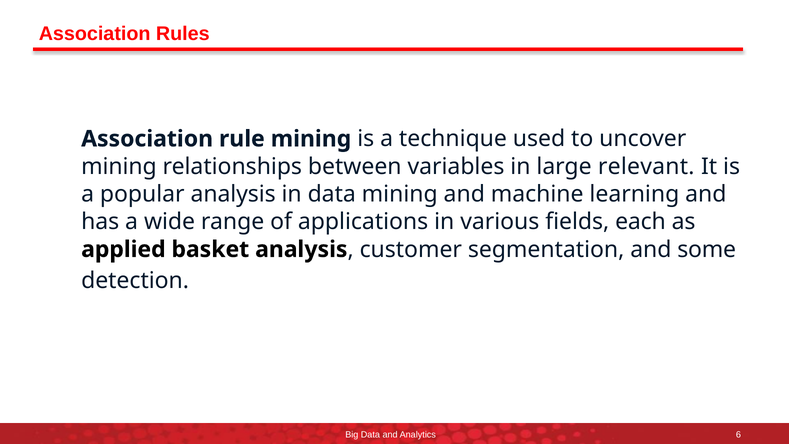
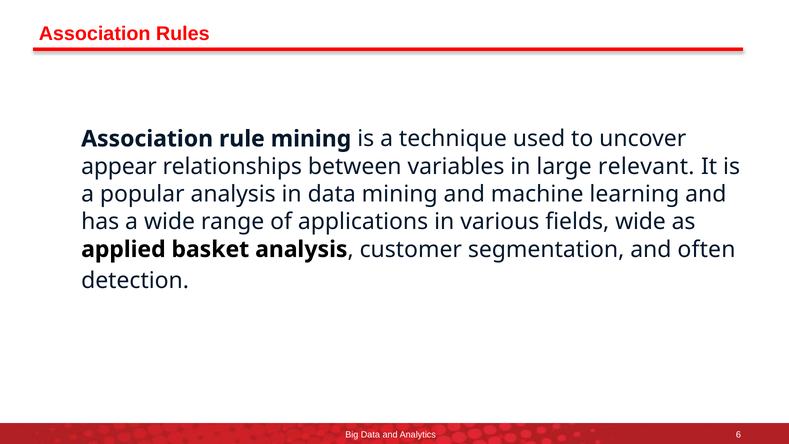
mining at (119, 166): mining -> appear
fields each: each -> wide
some: some -> often
